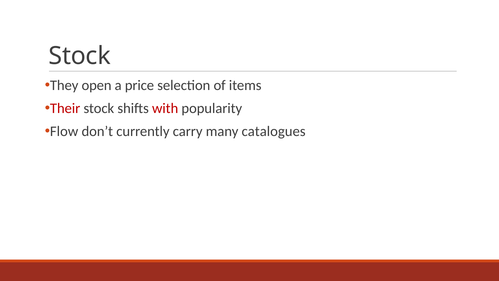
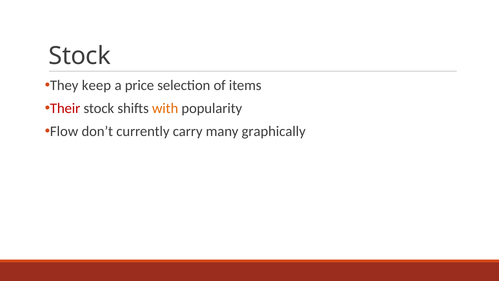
open: open -> keep
with colour: red -> orange
catalogues: catalogues -> graphically
